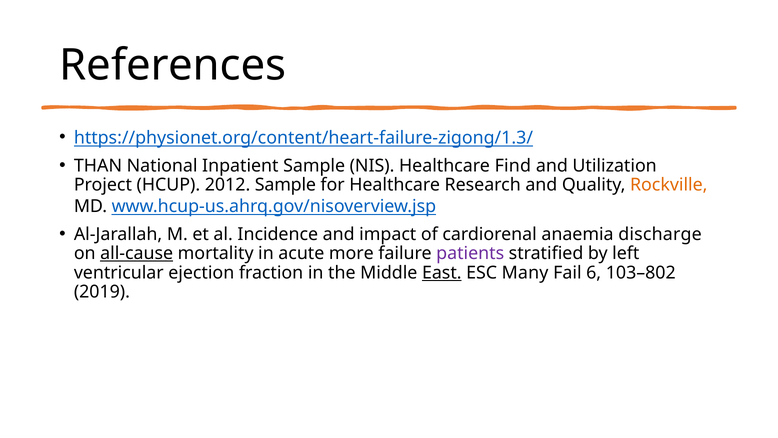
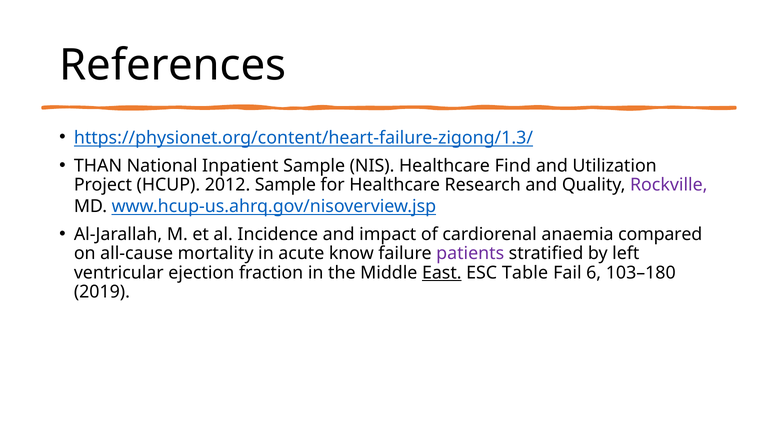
Rockville colour: orange -> purple
discharge: discharge -> compared
all-cause underline: present -> none
more: more -> know
Many: Many -> Table
103–802: 103–802 -> 103–180
